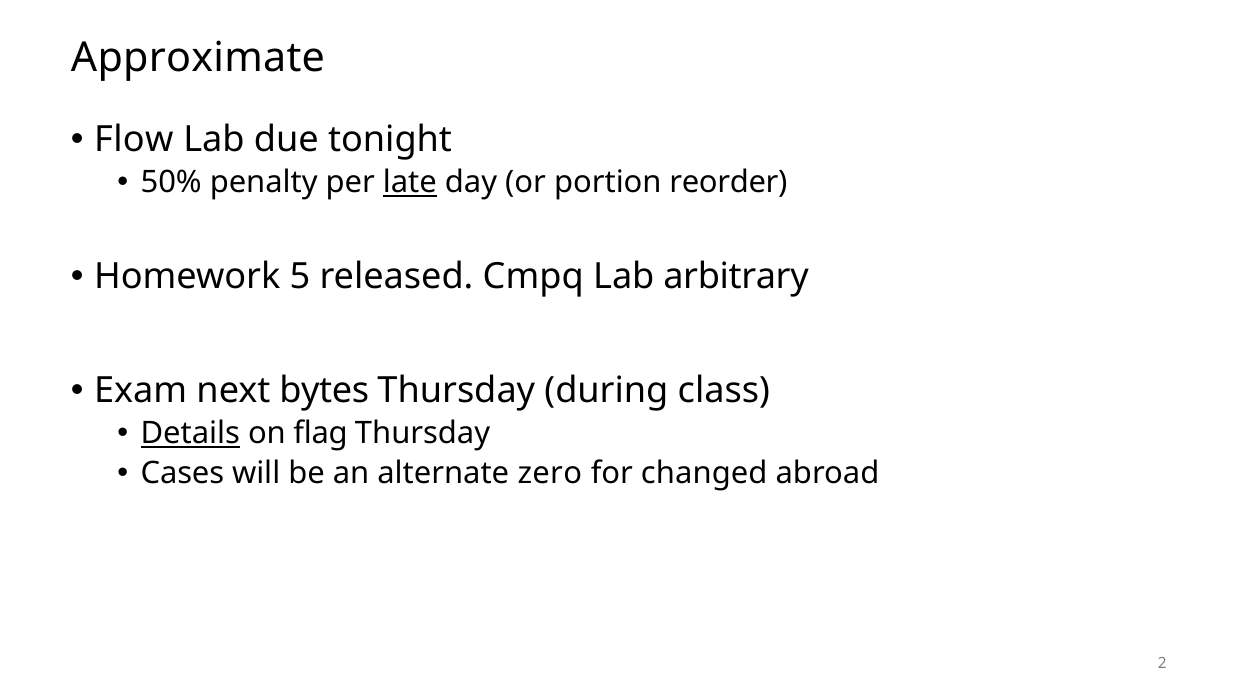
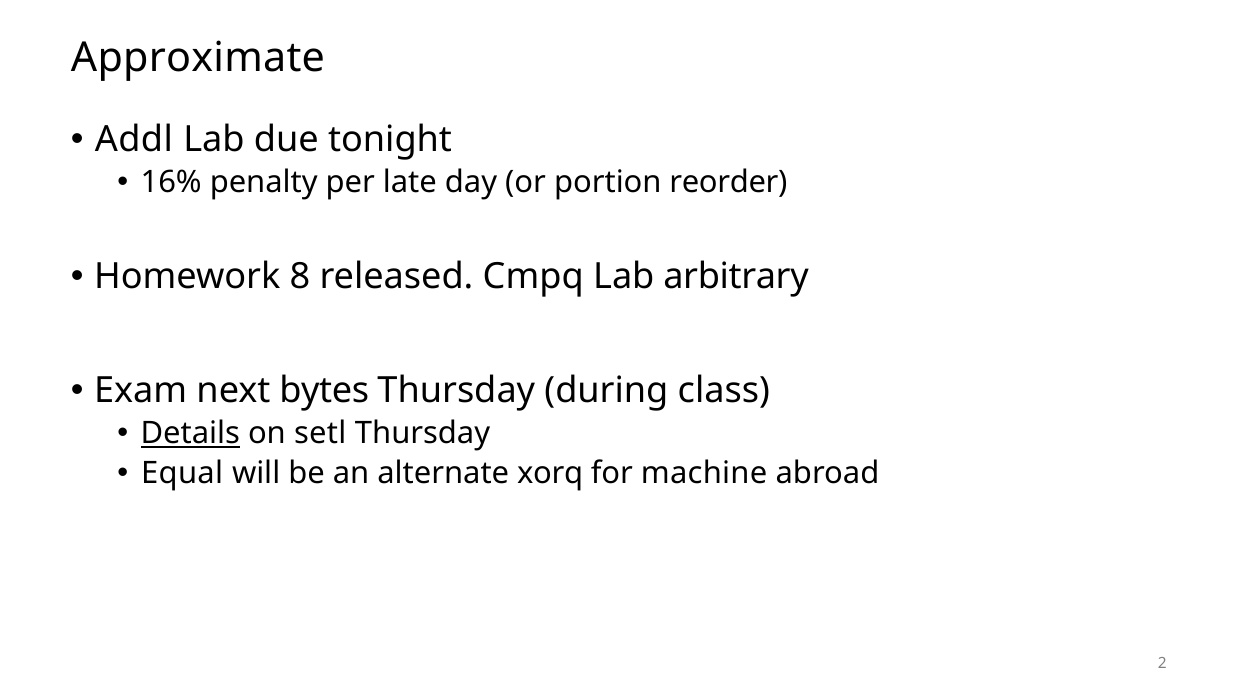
Flow: Flow -> Addl
50%: 50% -> 16%
late underline: present -> none
5: 5 -> 8
flag: flag -> setl
Cases: Cases -> Equal
zero: zero -> xorq
changed: changed -> machine
